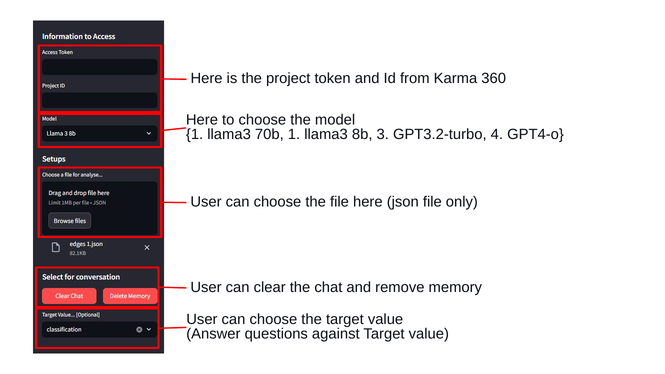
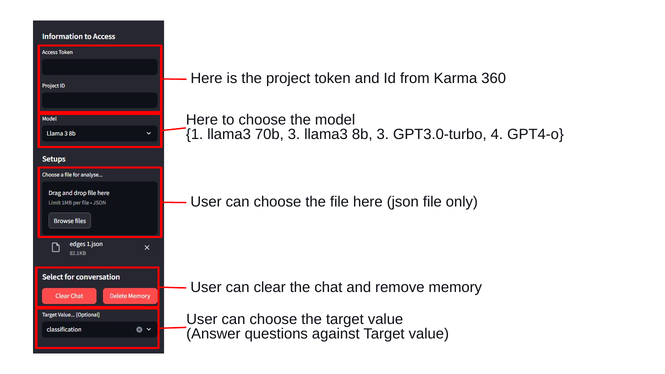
70b 1: 1 -> 3
GPT3.2-turbo: GPT3.2-turbo -> GPT3.0-turbo
